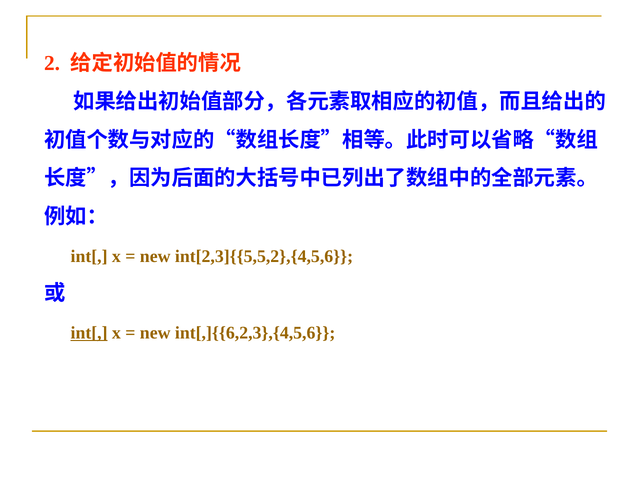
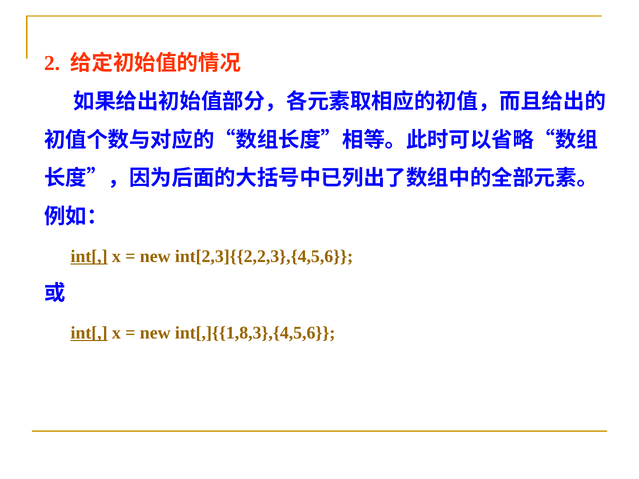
int[ at (89, 256) underline: none -> present
int[2,3]{{5,5,2},{4,5,6: int[2,3]{{5,5,2},{4,5,6 -> int[2,3]{{2,2,3},{4,5,6
int[,]{{6,2,3},{4,5,6: int[,]{{6,2,3},{4,5,6 -> int[,]{{1,8,3},{4,5,6
